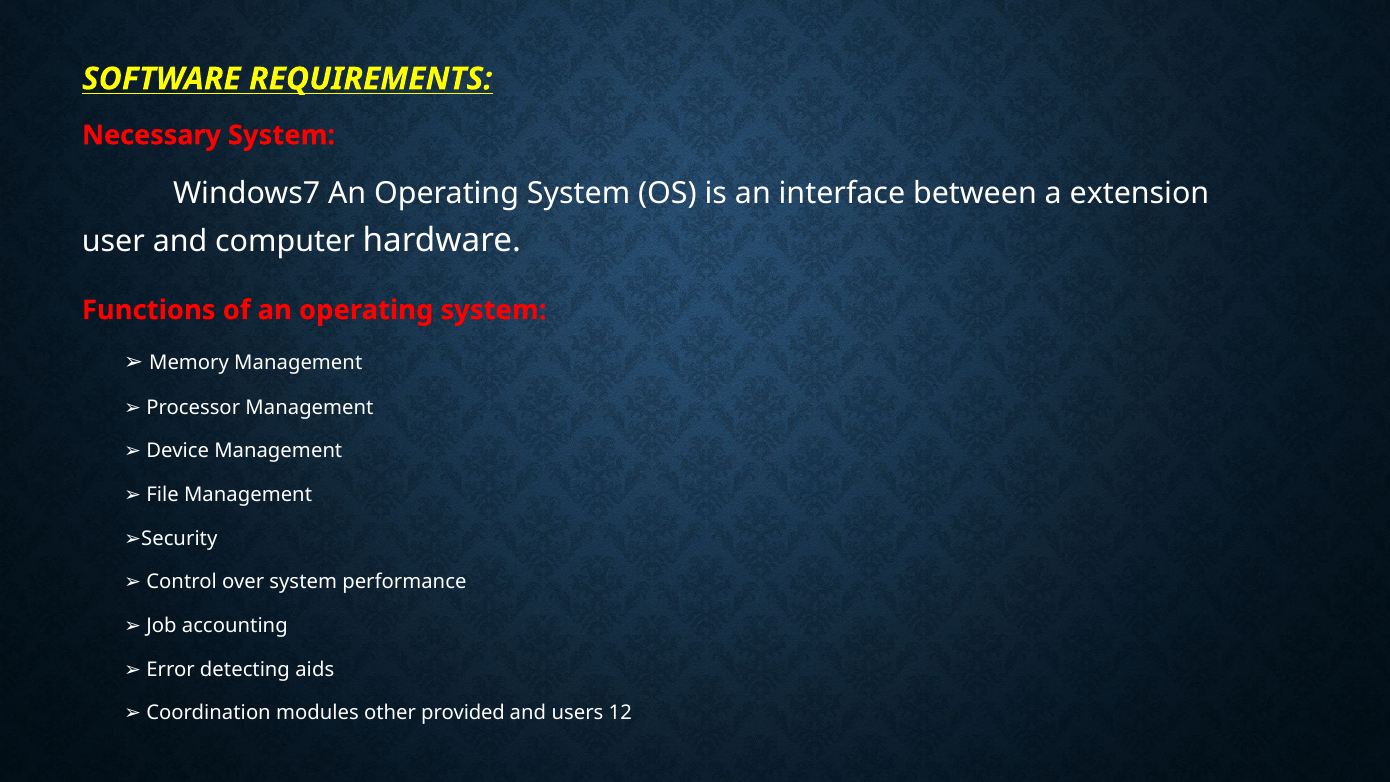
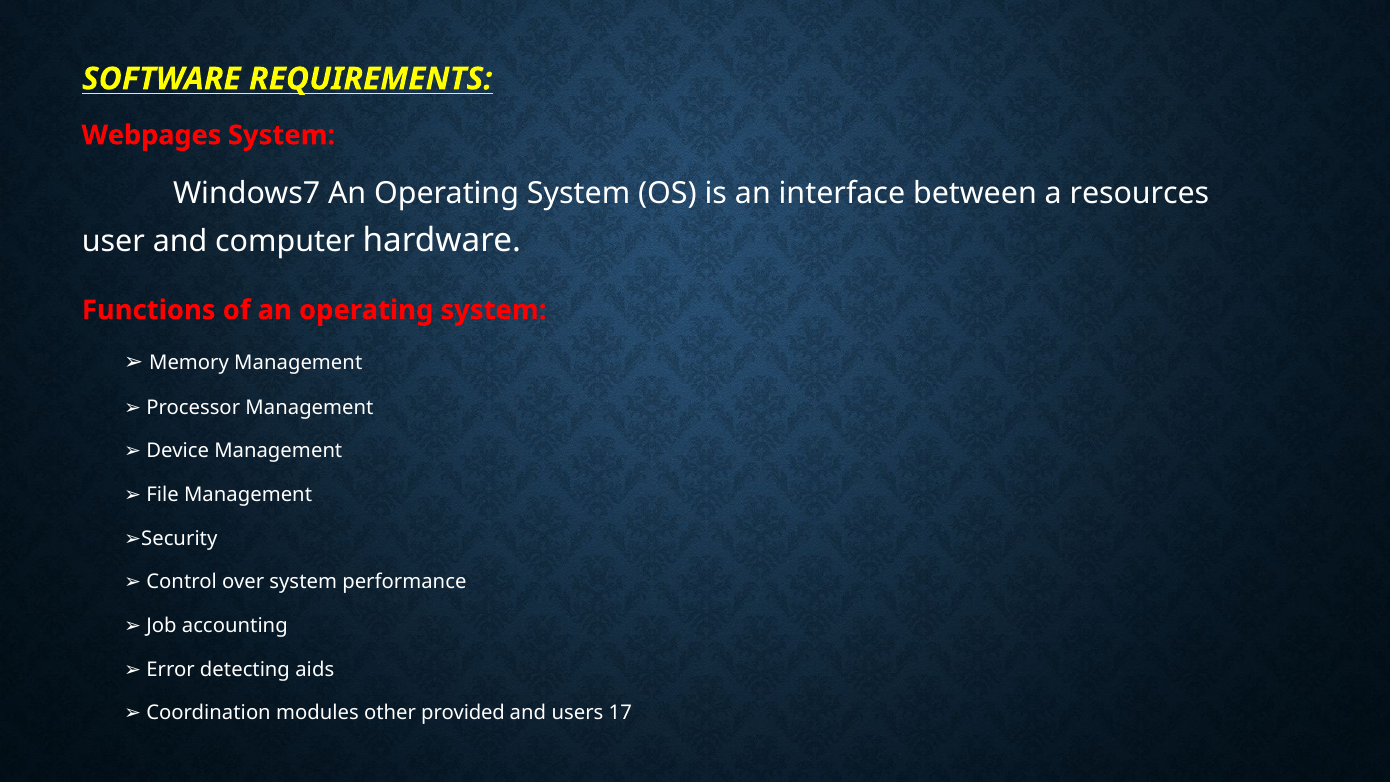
Necessary: Necessary -> Webpages
extension: extension -> resources
12: 12 -> 17
